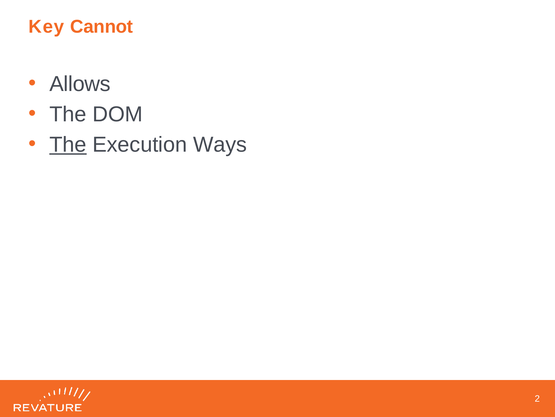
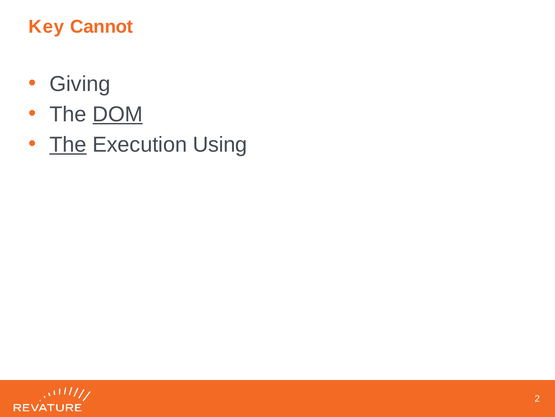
Allows: Allows -> Giving
DOM underline: none -> present
Ways: Ways -> Using
